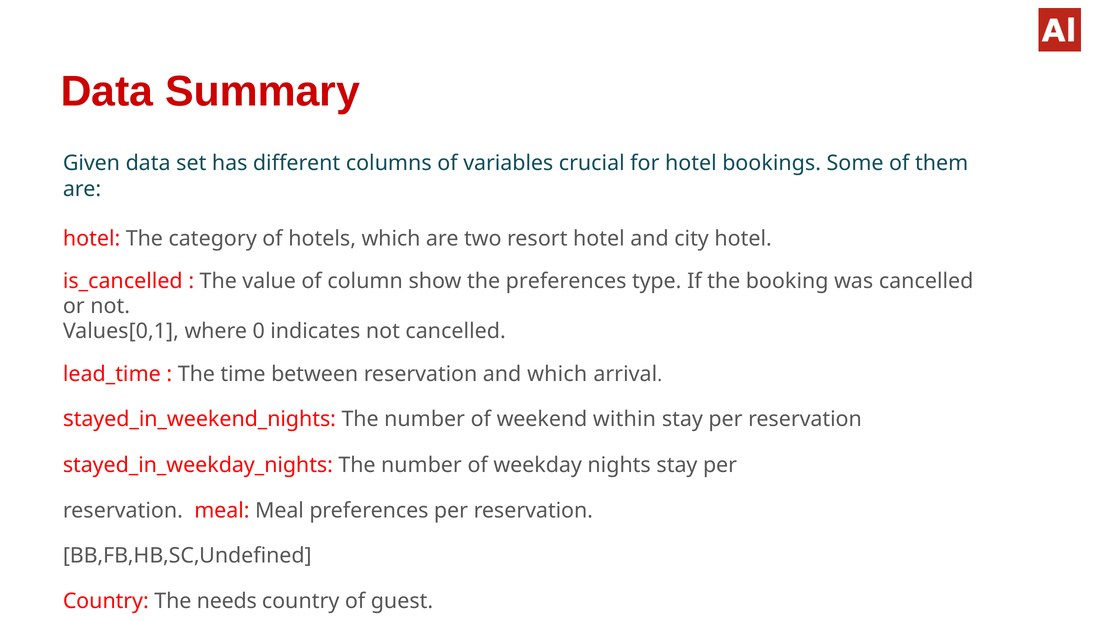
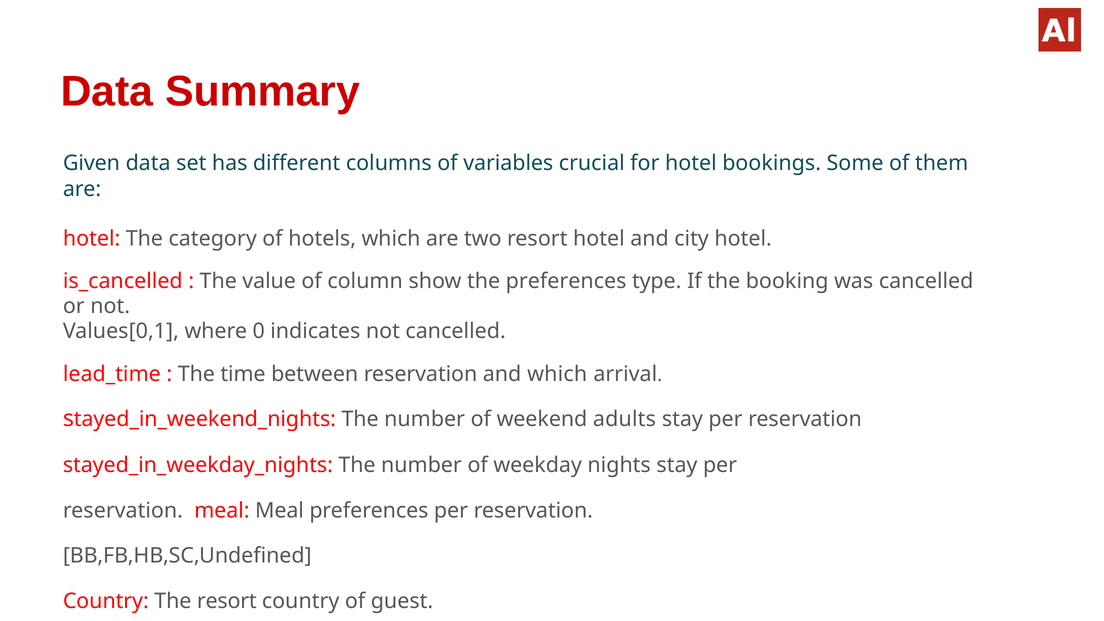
within: within -> adults
The needs: needs -> resort
